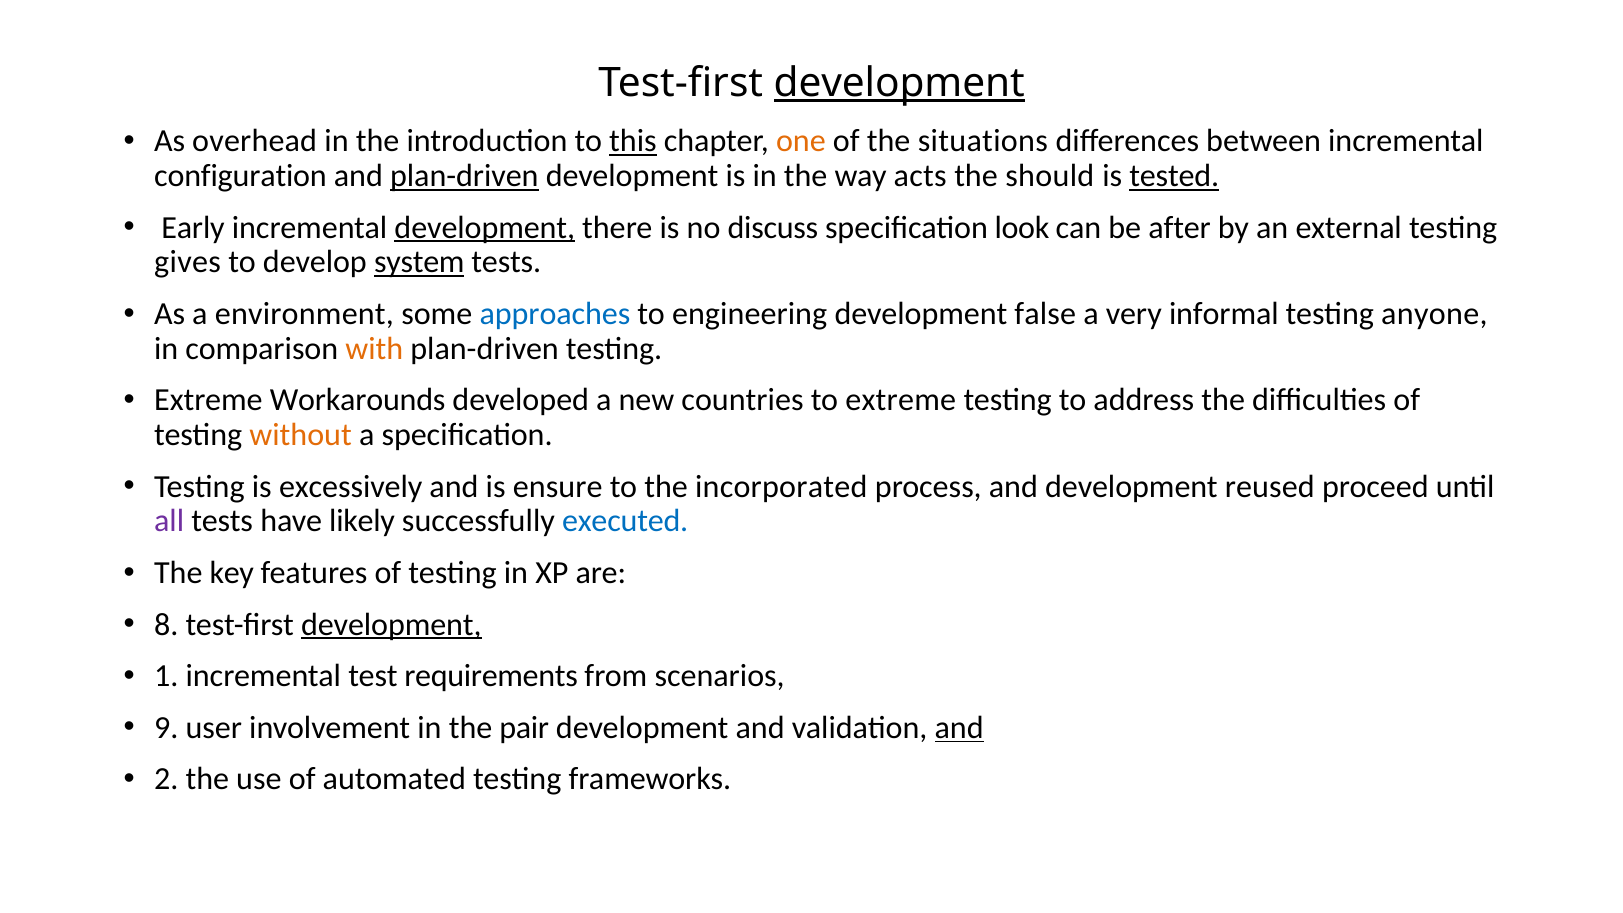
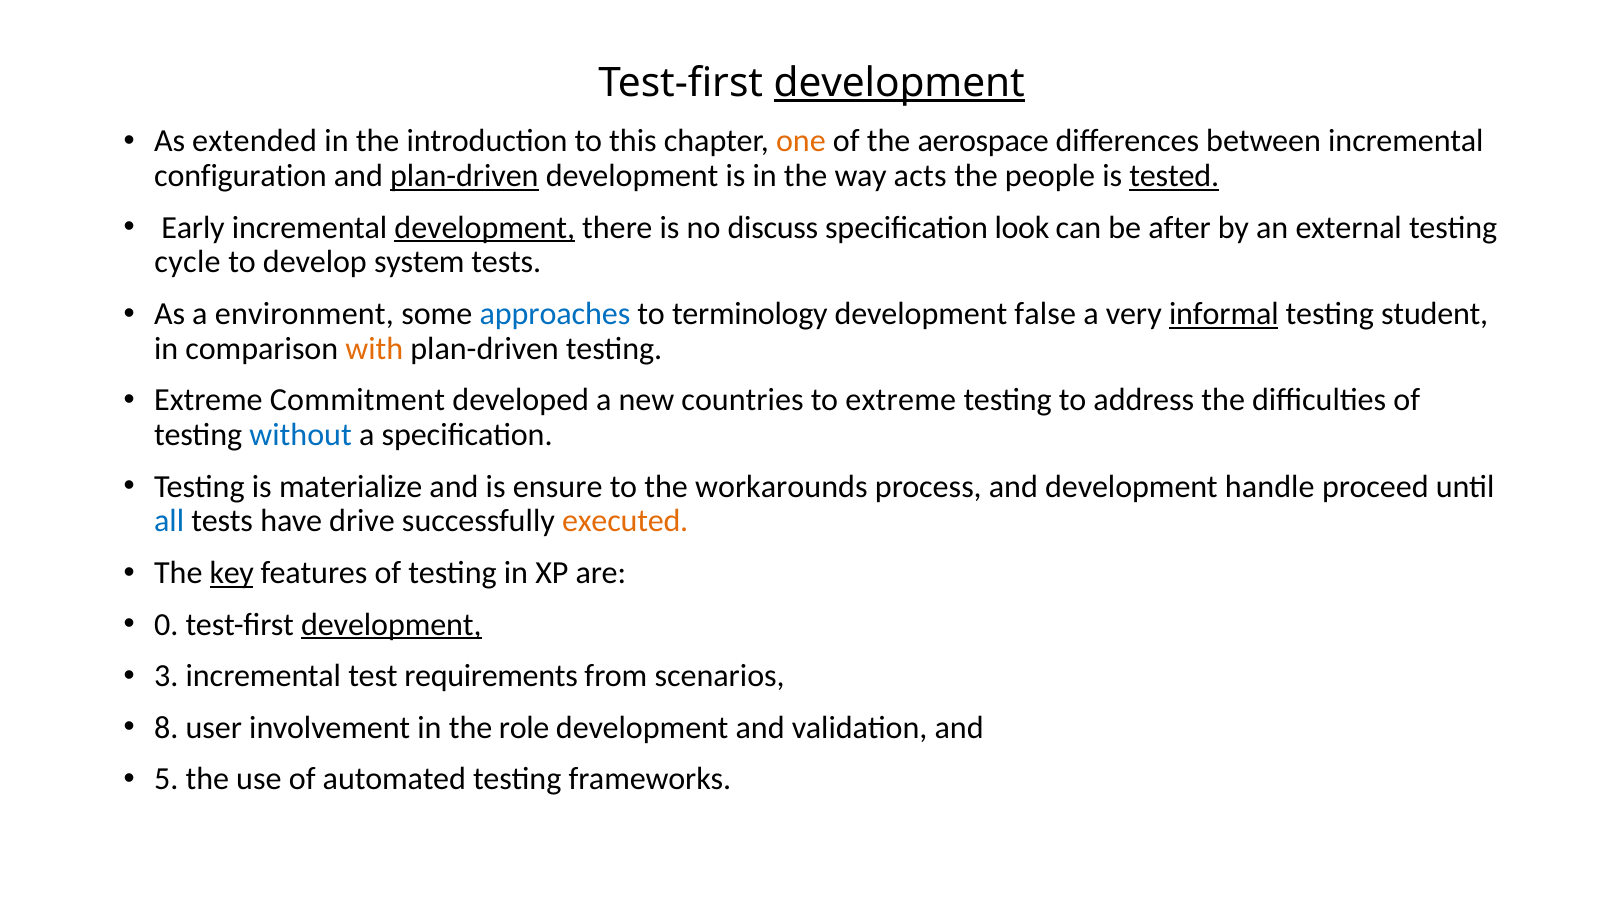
overhead: overhead -> extended
this underline: present -> none
situations: situations -> aerospace
should: should -> people
gives: gives -> cycle
system underline: present -> none
engineering: engineering -> terminology
informal underline: none -> present
anyone: anyone -> student
Workarounds: Workarounds -> Commitment
without colour: orange -> blue
excessively: excessively -> materialize
incorporated: incorporated -> workarounds
reused: reused -> handle
all colour: purple -> blue
likely: likely -> drive
executed colour: blue -> orange
key underline: none -> present
8: 8 -> 0
1: 1 -> 3
9: 9 -> 8
pair: pair -> role
and at (959, 728) underline: present -> none
2: 2 -> 5
